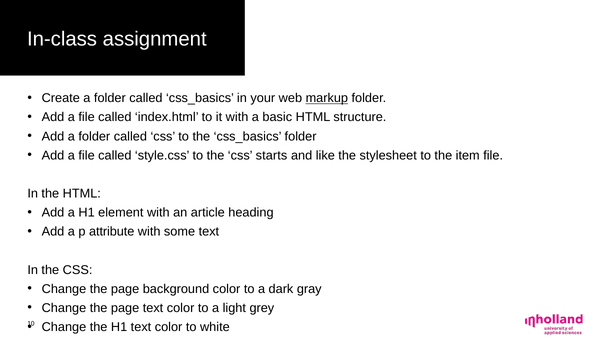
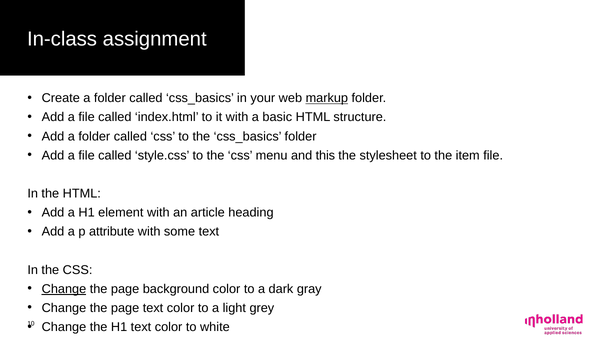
starts: starts -> menu
like: like -> this
Change at (64, 289) underline: none -> present
